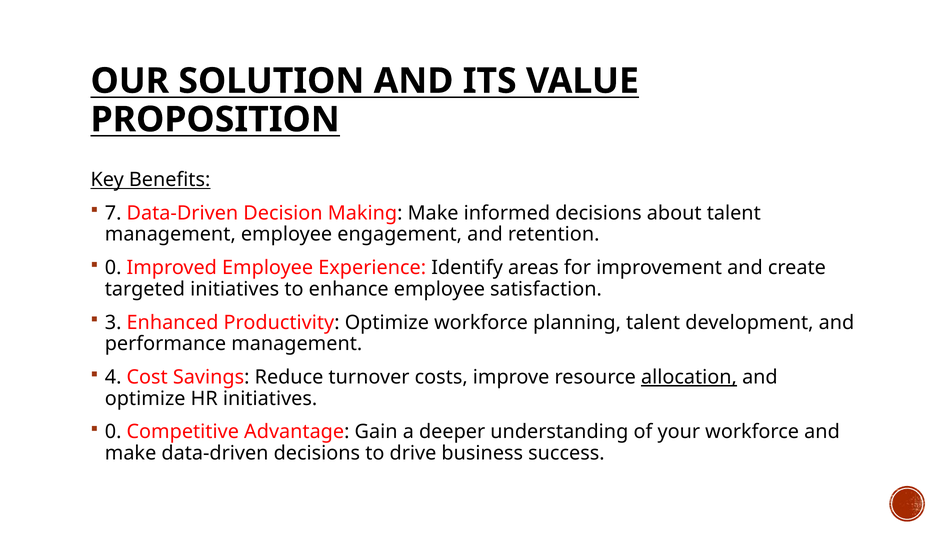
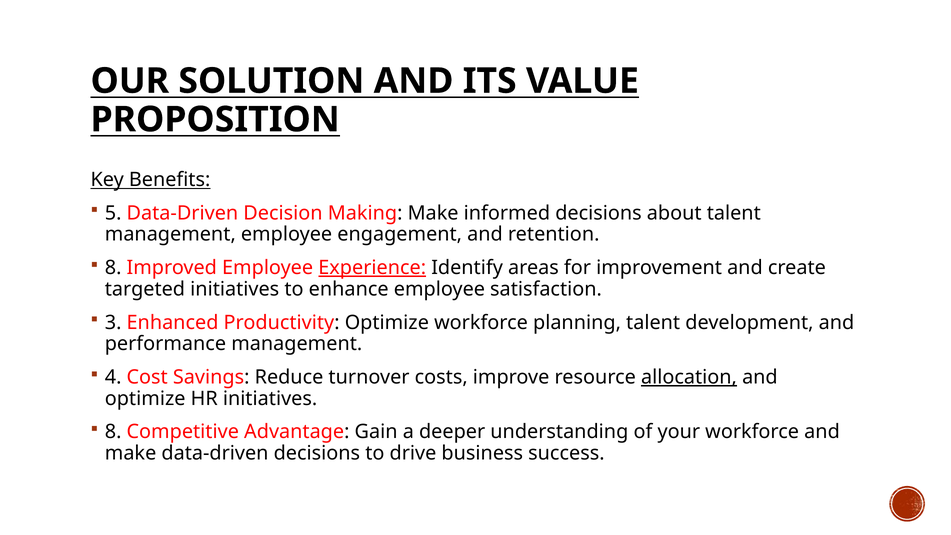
7: 7 -> 5
0 at (113, 268): 0 -> 8
Experience underline: none -> present
0 at (113, 432): 0 -> 8
